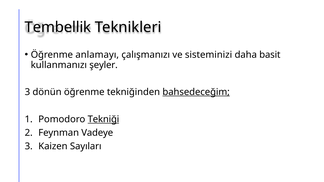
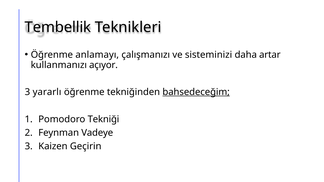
basit: basit -> artar
şeyler: şeyler -> açıyor
dönün: dönün -> yararlı
Tekniği underline: present -> none
Sayıları: Sayıları -> Geçirin
